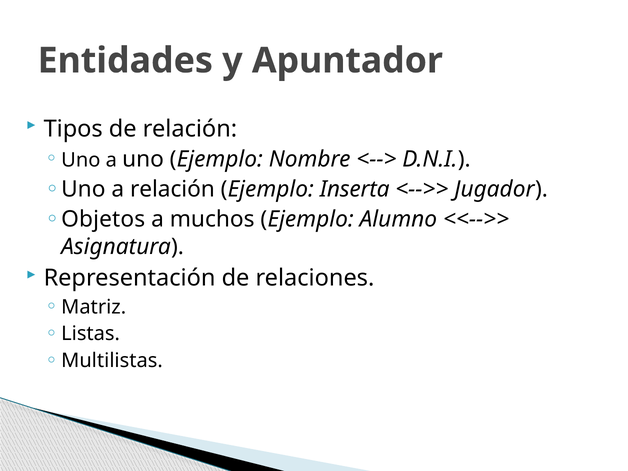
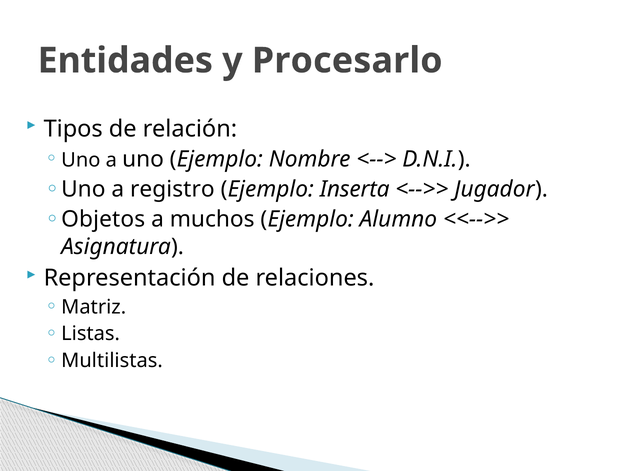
Apuntador: Apuntador -> Procesarlo
a relación: relación -> registro
